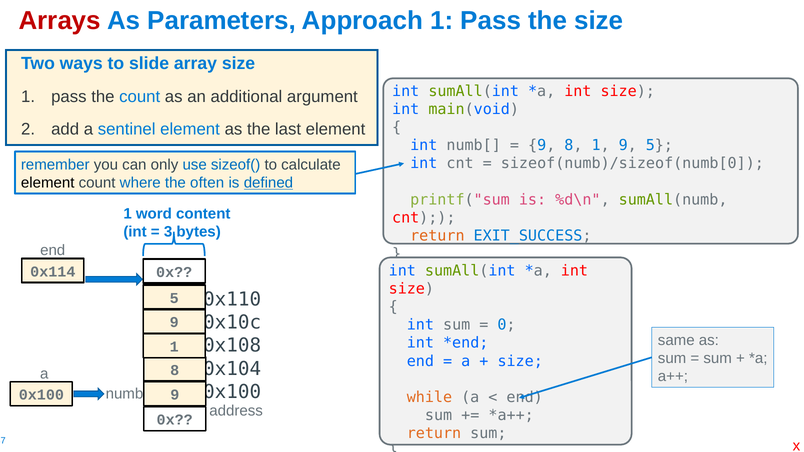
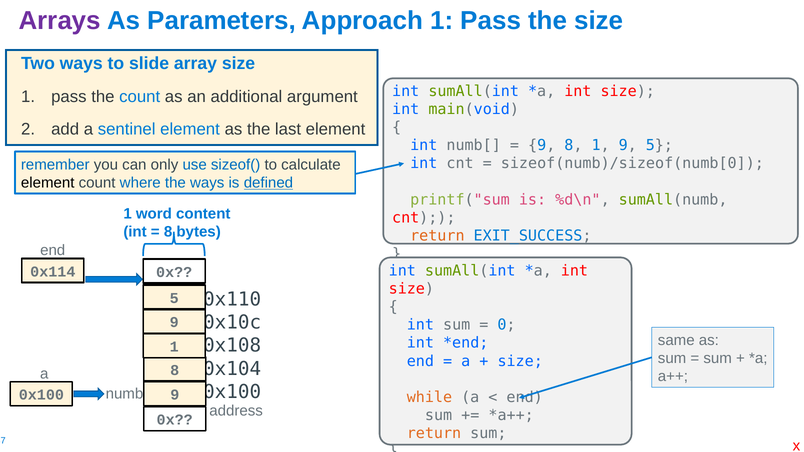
Arrays colour: red -> purple
the often: often -> ways
3 at (168, 232): 3 -> 8
